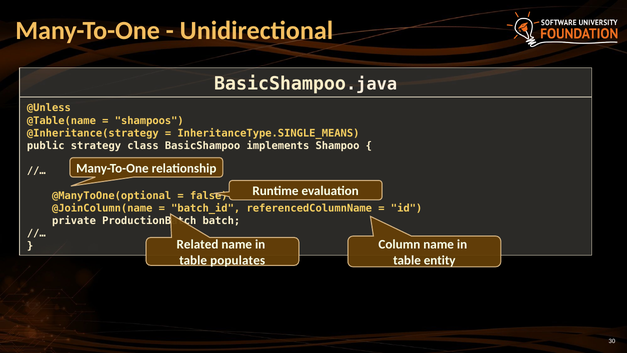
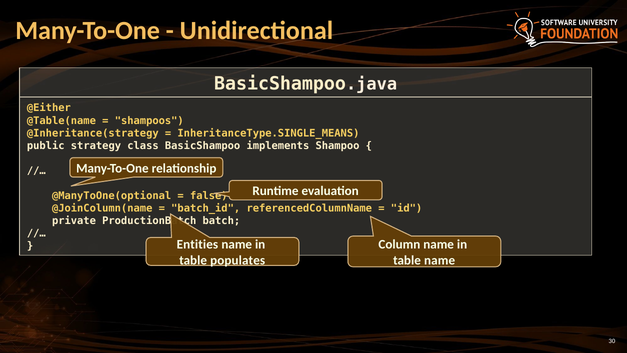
@Unless: @Unless -> @Either
Related: Related -> Entities
table entity: entity -> name
